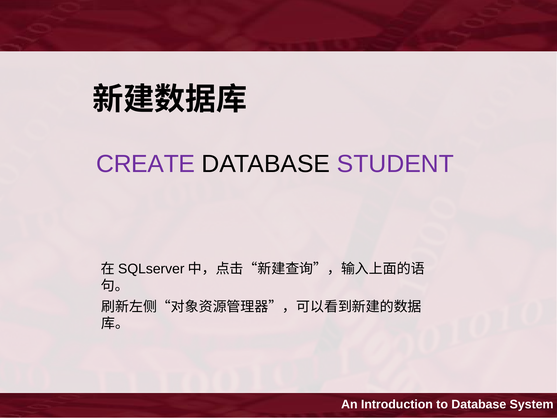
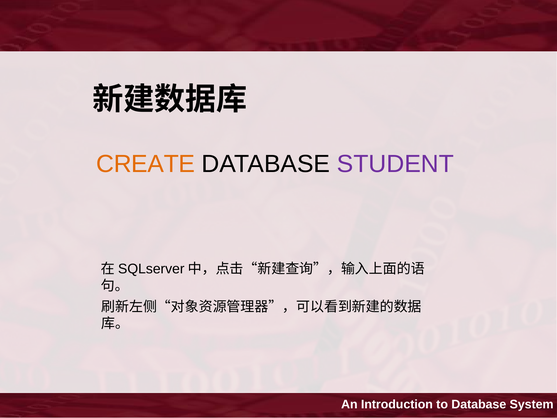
CREATE colour: purple -> orange
